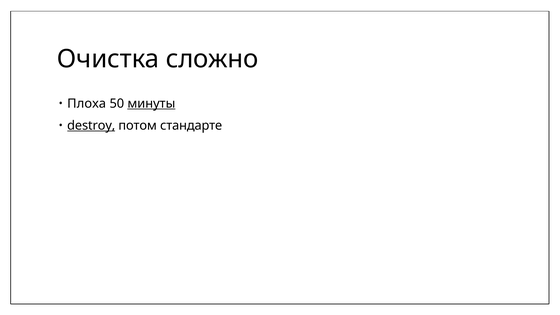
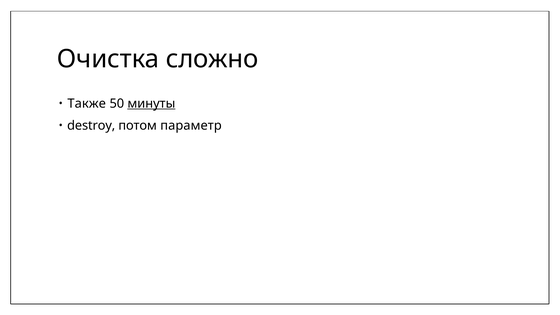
Плоха: Плоха -> Также
destroy underline: present -> none
стандарте: стандарте -> параметр
